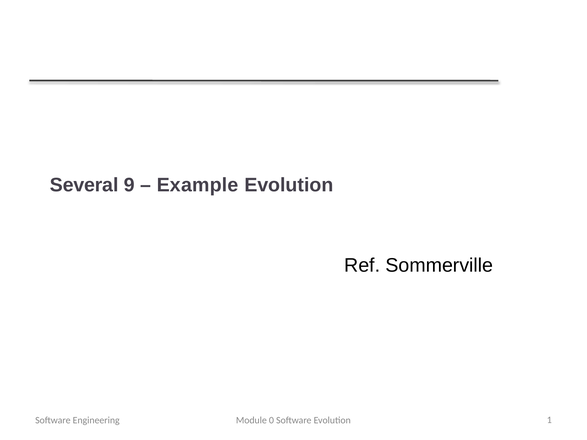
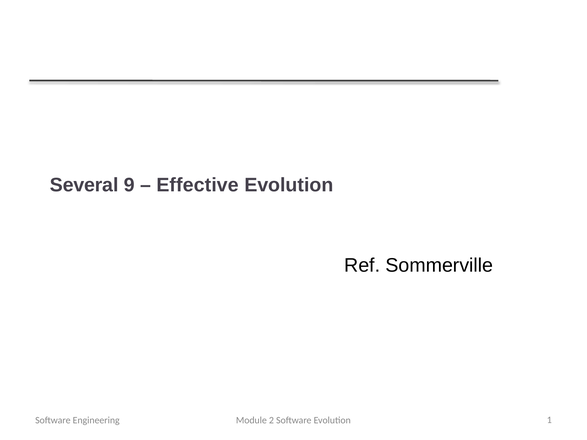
Example: Example -> Effective
0: 0 -> 2
